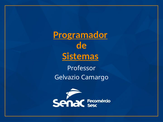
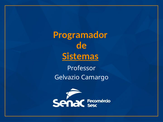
Programador underline: present -> none
